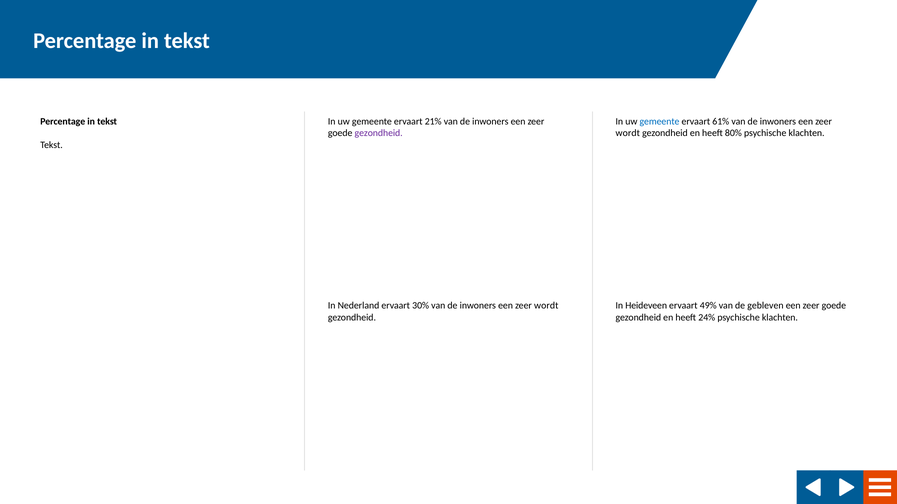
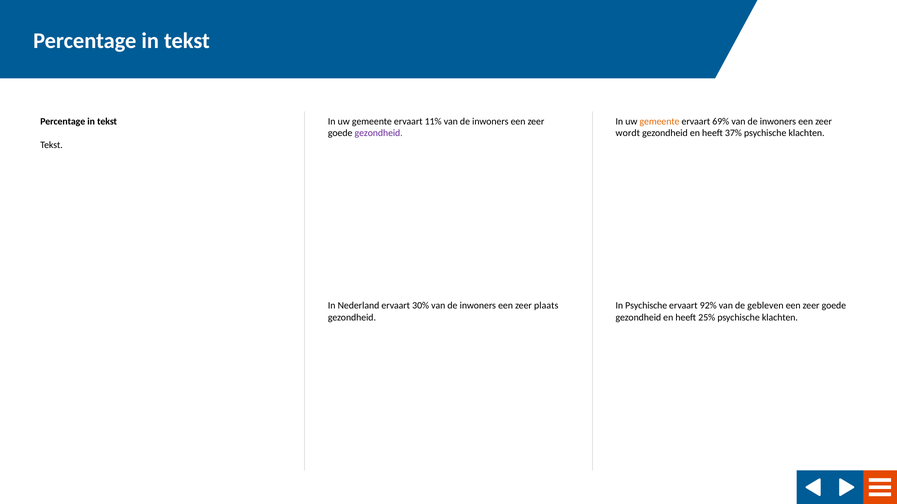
21%: 21% -> 11%
gemeente at (659, 122) colour: blue -> orange
61%: 61% -> 69%
80%: 80% -> 37%
wordt at (546, 306): wordt -> plaats
In Heideveen: Heideveen -> Psychische
49%: 49% -> 92%
24%: 24% -> 25%
